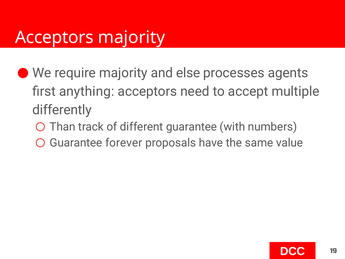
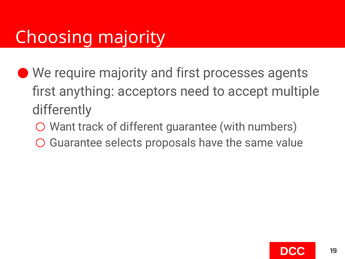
Acceptors at (54, 37): Acceptors -> Choosing
and else: else -> first
Than: Than -> Want
forever: forever -> selects
